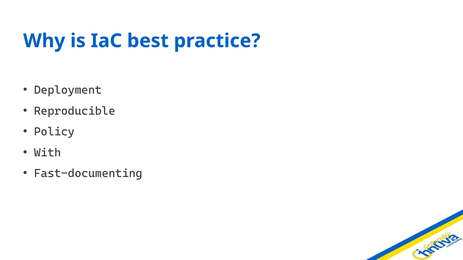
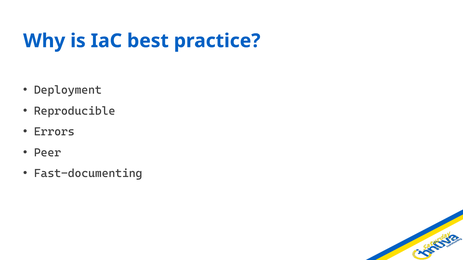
Policy: Policy -> Errors
With: With -> Peer
